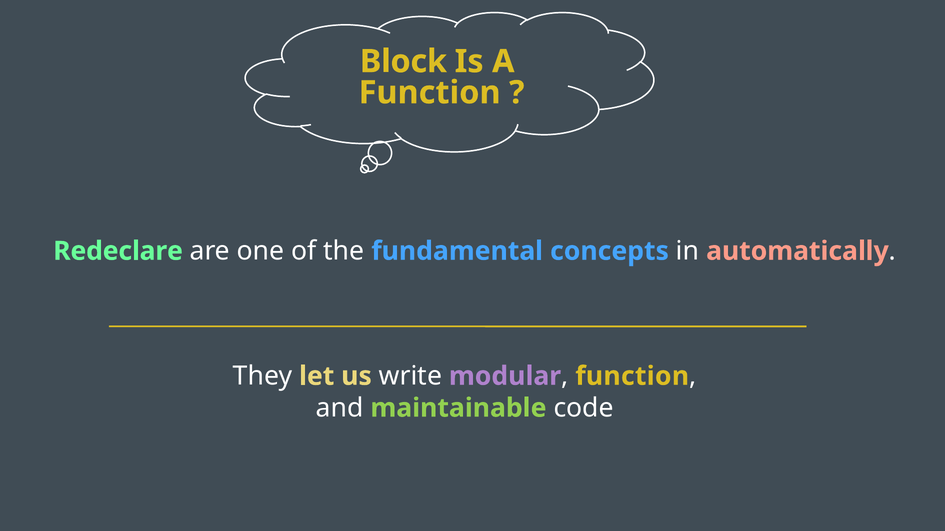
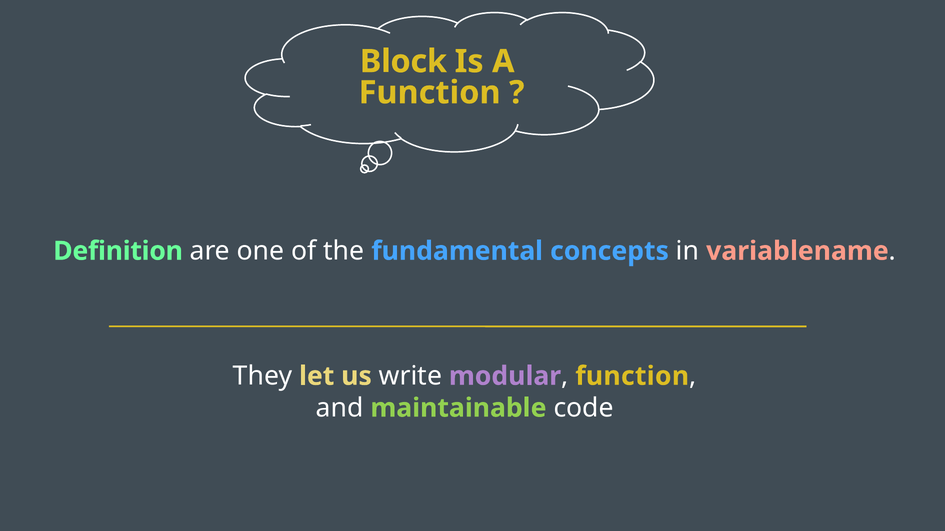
Redeclare: Redeclare -> Definition
automatically: automatically -> variablename
